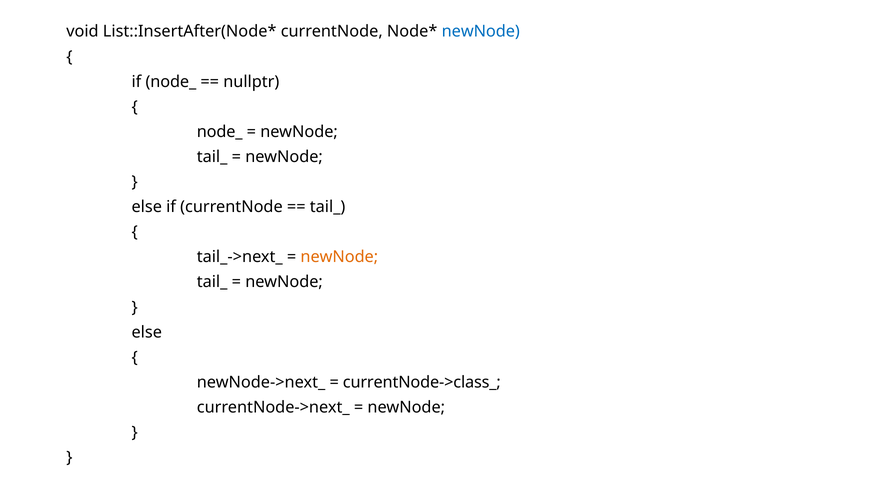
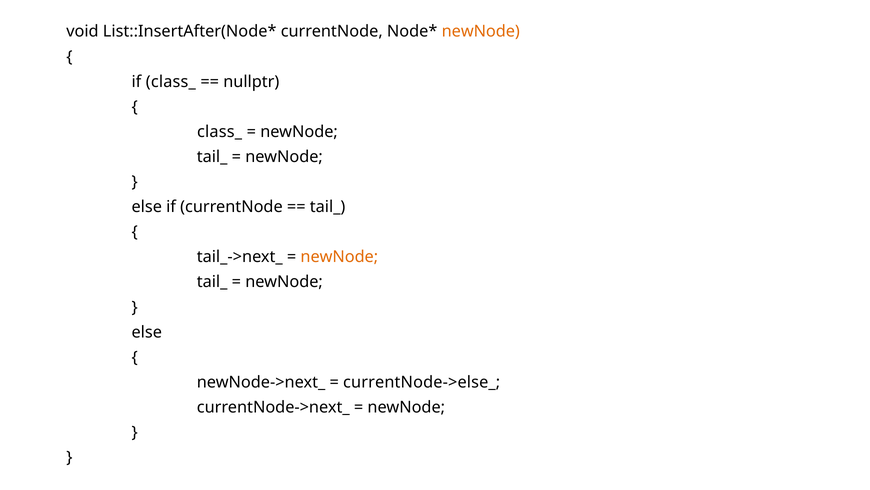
newNode at (481, 32) colour: blue -> orange
if node_: node_ -> class_
node_ at (220, 132): node_ -> class_
currentNode->class_: currentNode->class_ -> currentNode->else_
